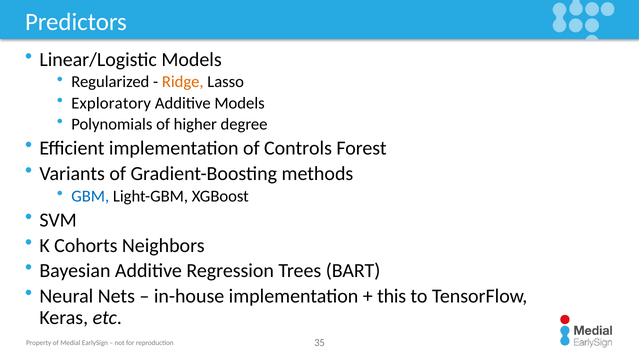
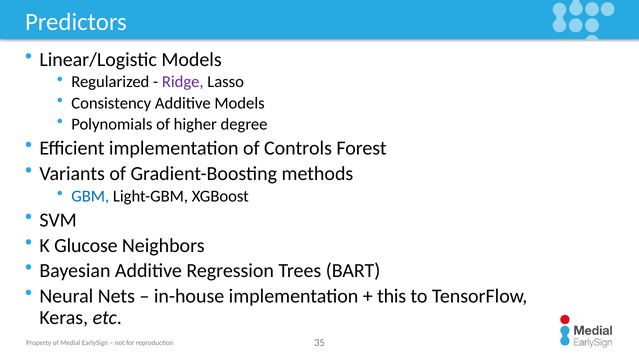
Ridge colour: orange -> purple
Exploratory: Exploratory -> Consistency
Cohorts: Cohorts -> Glucose
